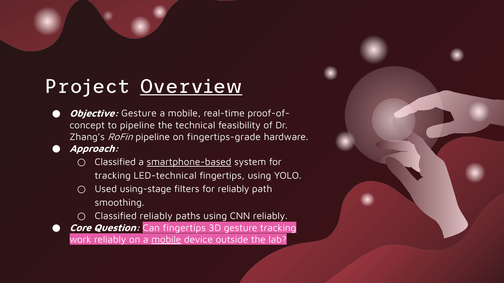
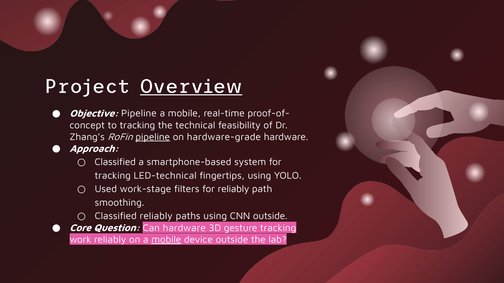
Objective Gesture: Gesture -> Pipeline
to pipeline: pipeline -> tracking
pipeline at (153, 137) underline: none -> present
fingertips-grade: fingertips-grade -> hardware-grade
smartphone-based underline: present -> none
using-stage: using-stage -> work-stage
CNN reliably: reliably -> outside
Can fingertips: fingertips -> hardware
